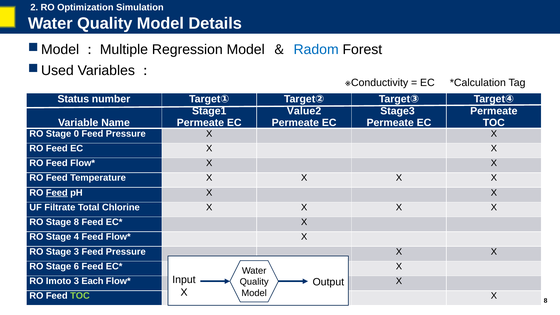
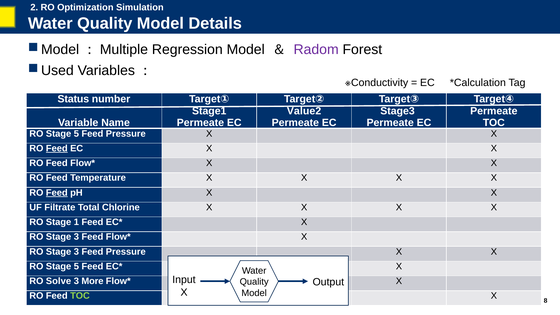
Radom colour: blue -> purple
0 at (76, 134): 0 -> 5
Feed at (57, 148) underline: none -> present
Stage 8: 8 -> 1
4 at (76, 237): 4 -> 3
6 at (76, 266): 6 -> 5
Imoto: Imoto -> Solve
Each: Each -> More
